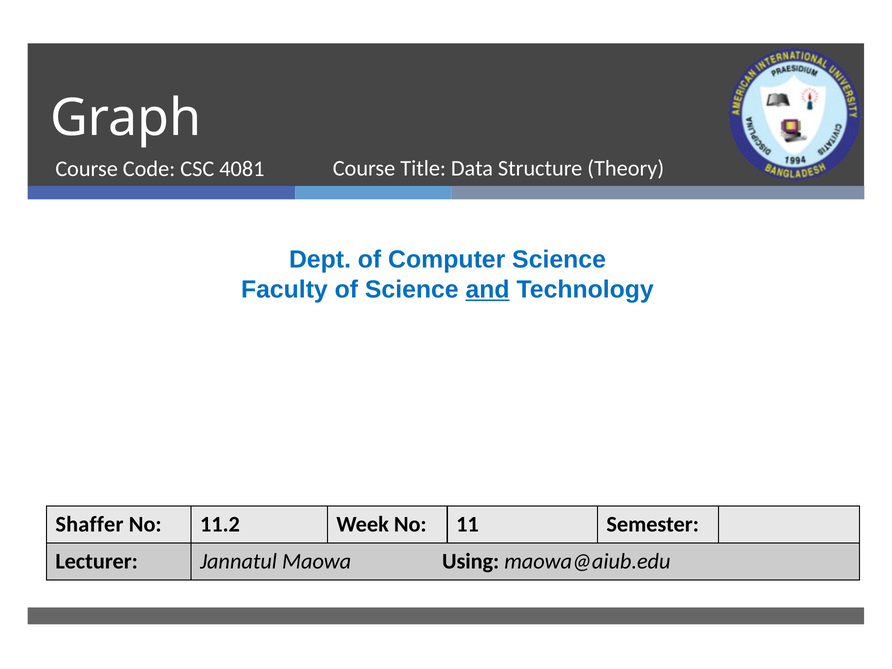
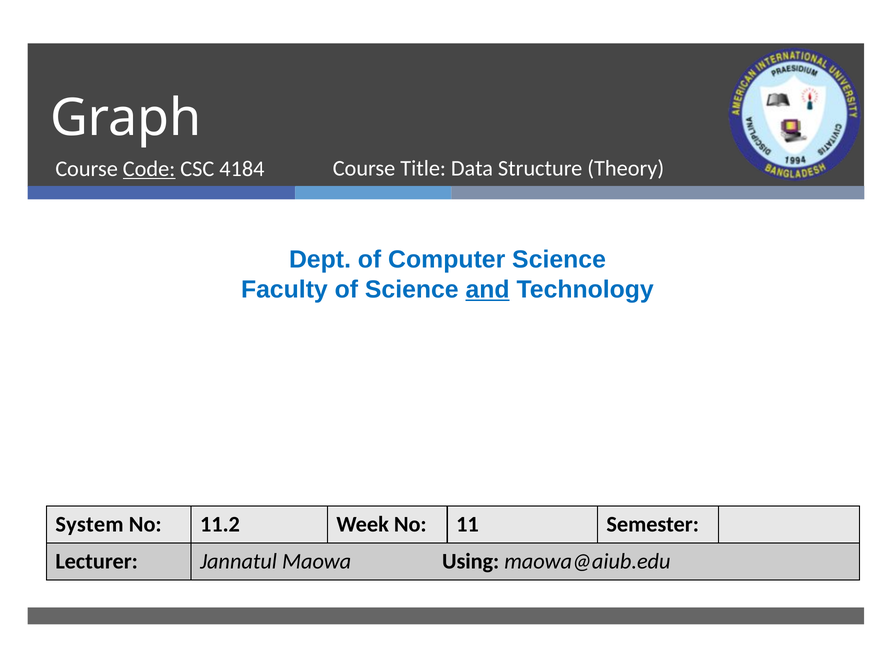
Code underline: none -> present
4081: 4081 -> 4184
Shaffer: Shaffer -> System
